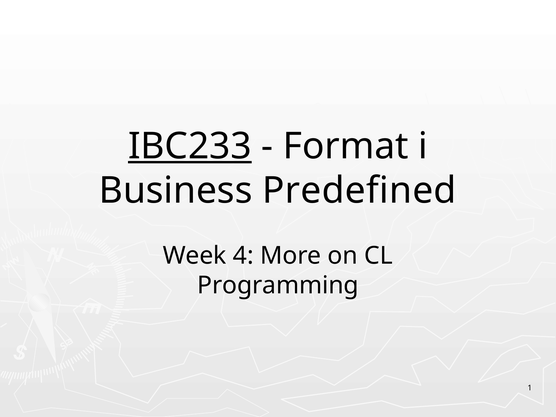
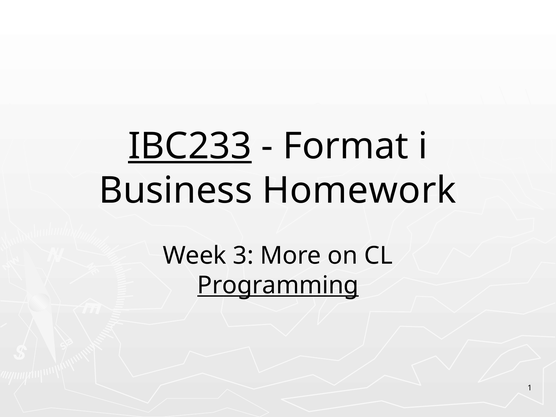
Predefined: Predefined -> Homework
4: 4 -> 3
Programming underline: none -> present
